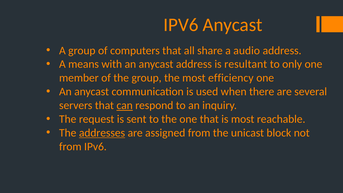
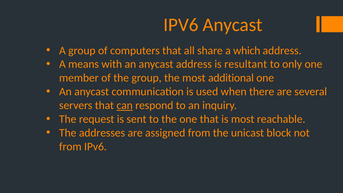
audio: audio -> which
efficiency: efficiency -> additional
addresses underline: present -> none
